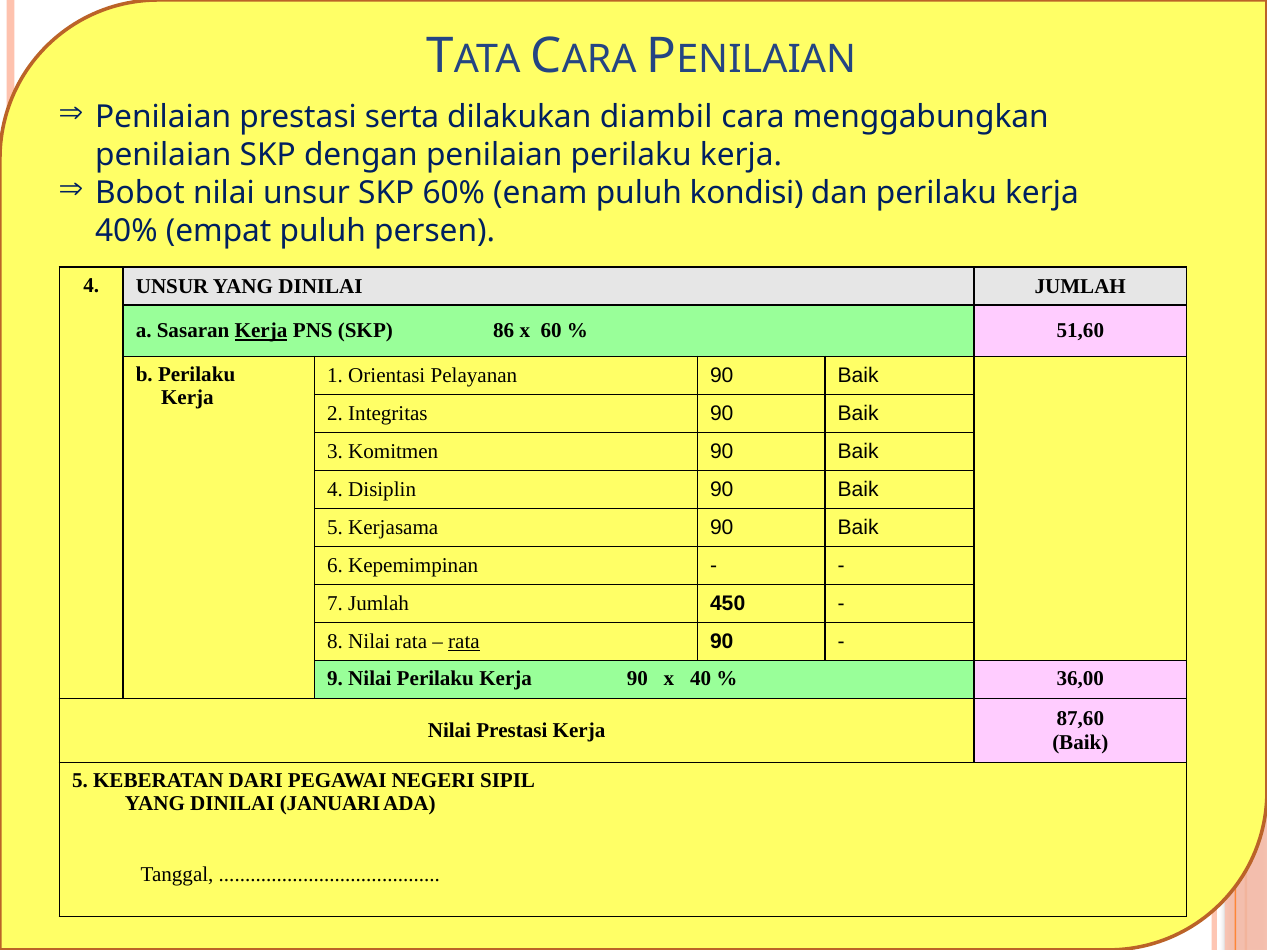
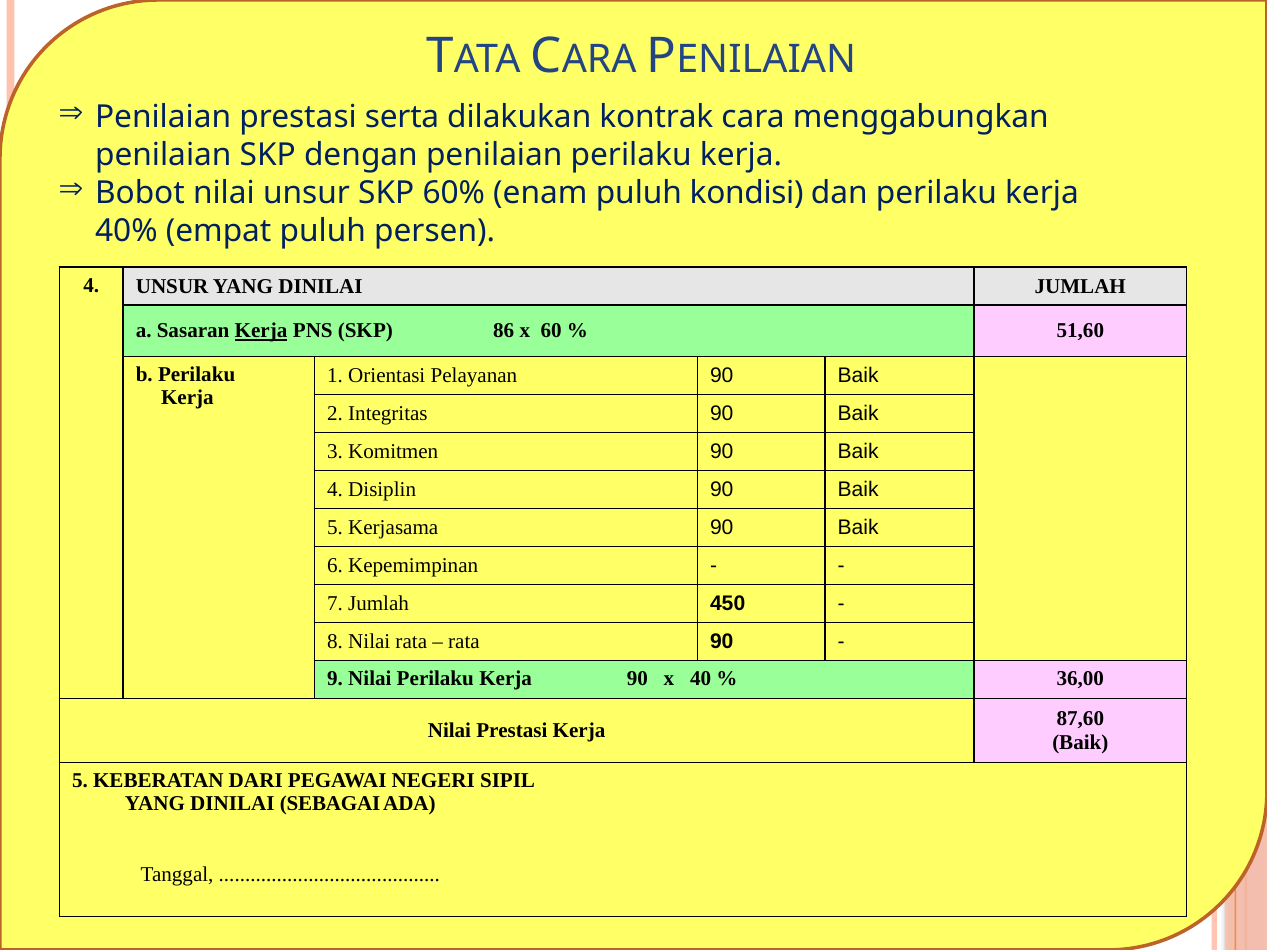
diambil: diambil -> kontrak
rata at (464, 642) underline: present -> none
JANUARI: JANUARI -> SEBAGAI
